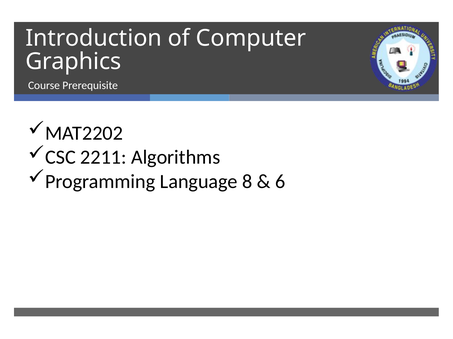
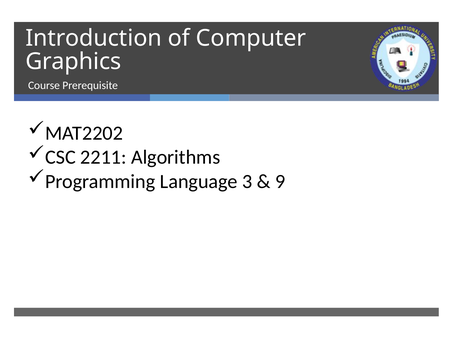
8: 8 -> 3
6: 6 -> 9
